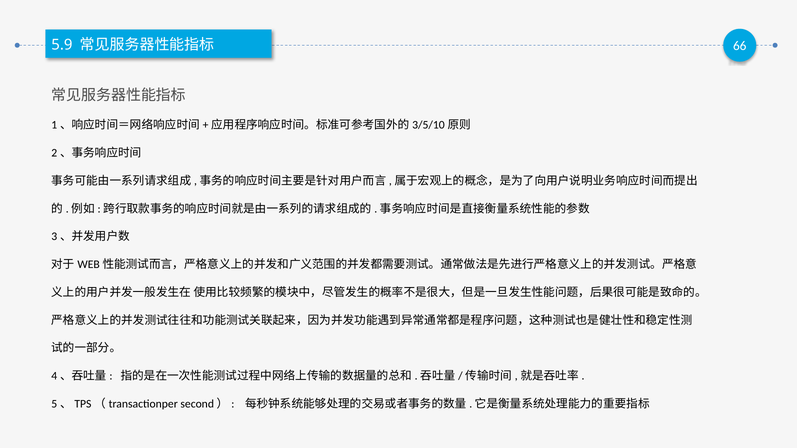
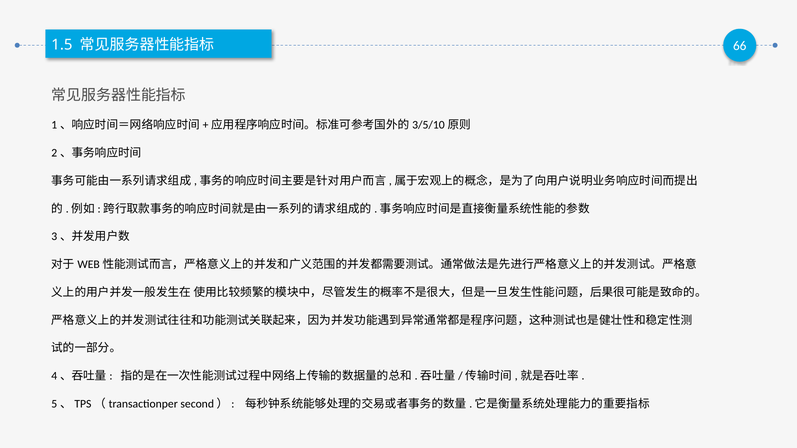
5.9: 5.9 -> 1.5
